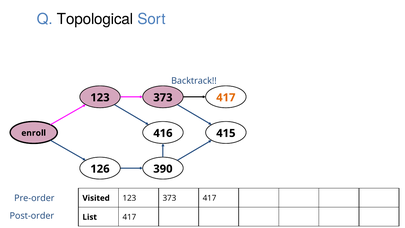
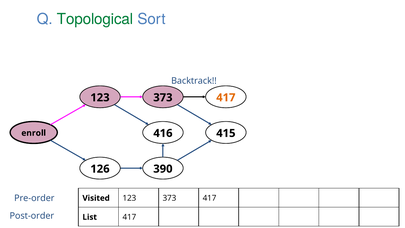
Topological colour: black -> green
